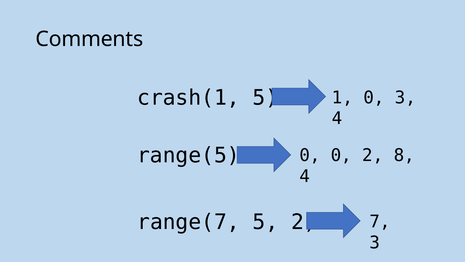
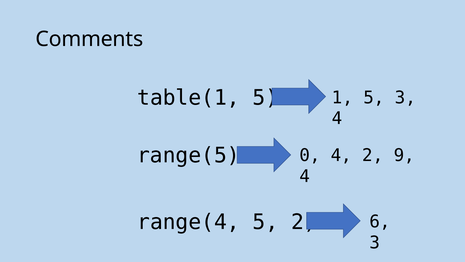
crash(1: crash(1 -> table(1
1 0: 0 -> 5
0 0: 0 -> 4
8: 8 -> 9
range(7: range(7 -> range(4
7: 7 -> 6
